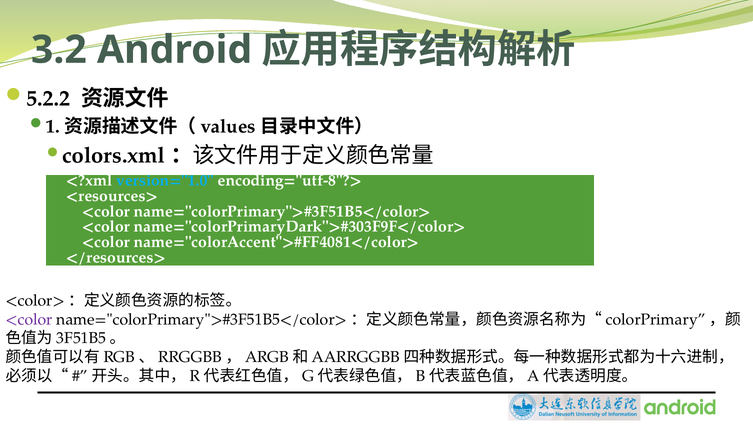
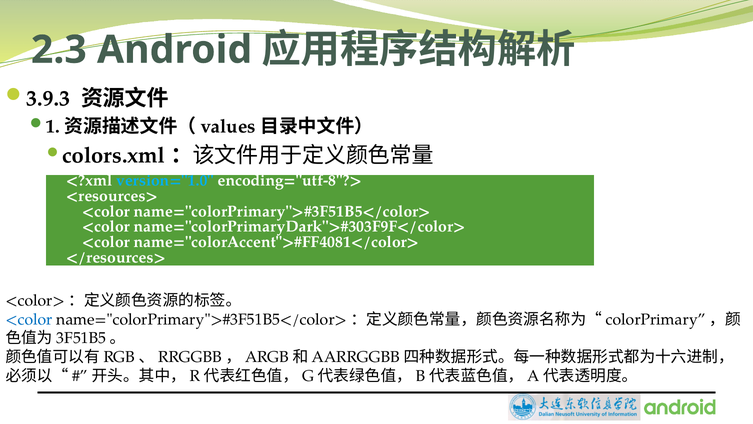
3.2: 3.2 -> 2.3
5.2.2: 5.2.2 -> 3.9.3
<color at (29, 319) colour: purple -> blue
